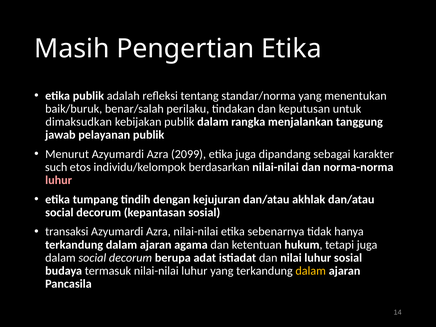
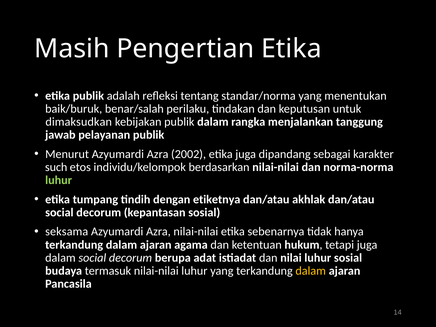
2099: 2099 -> 2002
luhur at (59, 180) colour: pink -> light green
kejujuran: kejujuran -> etiketnya
transaksi: transaksi -> seksama
